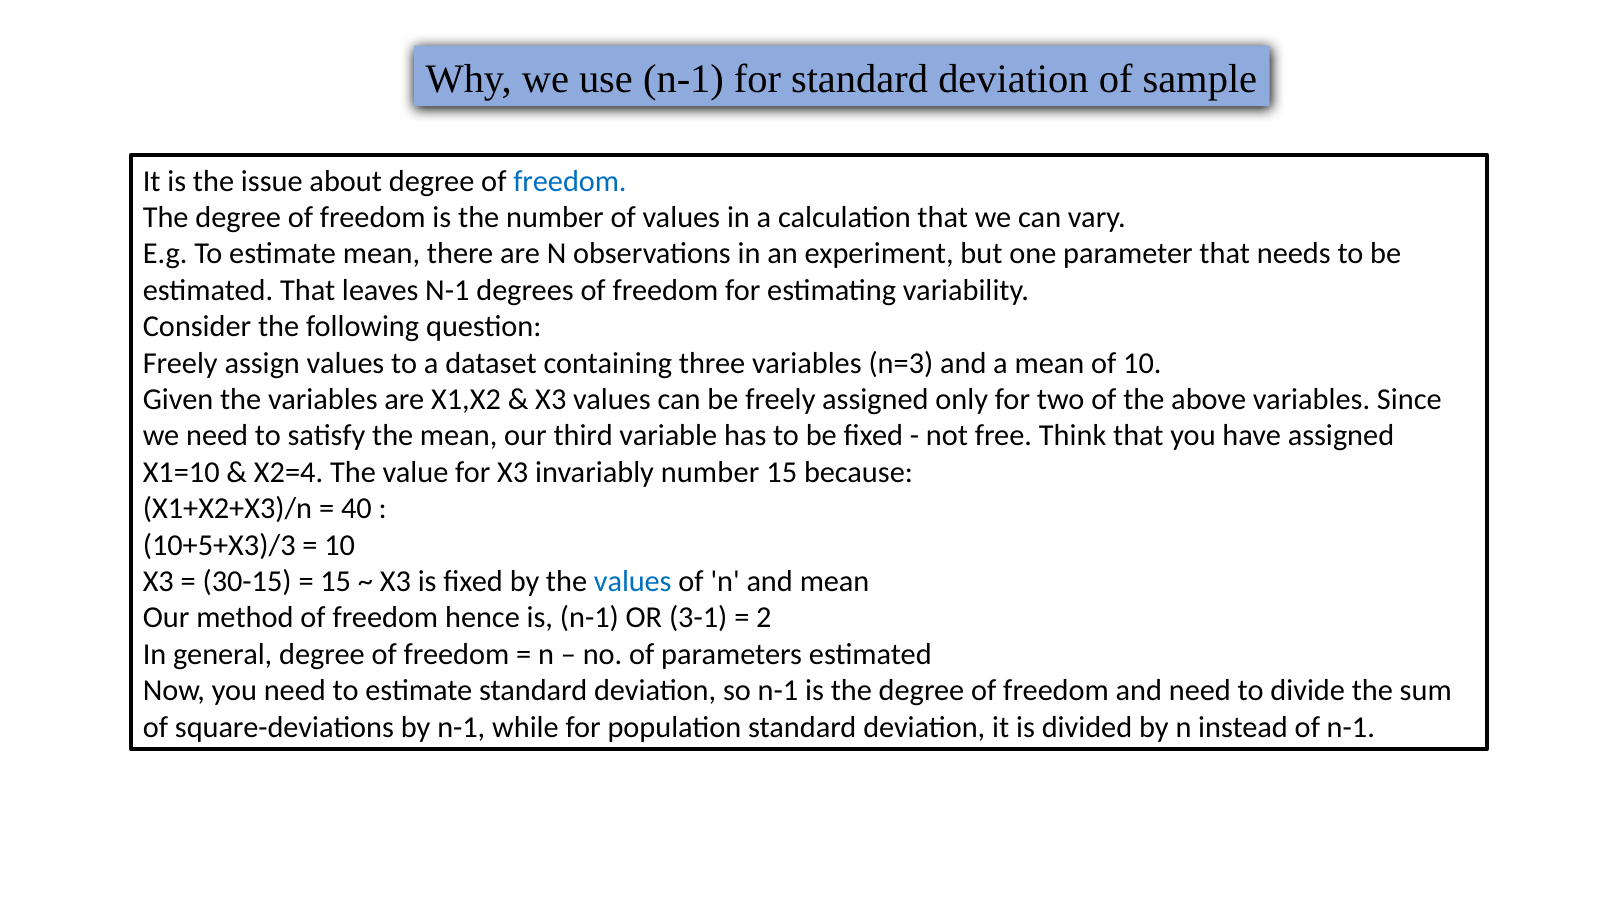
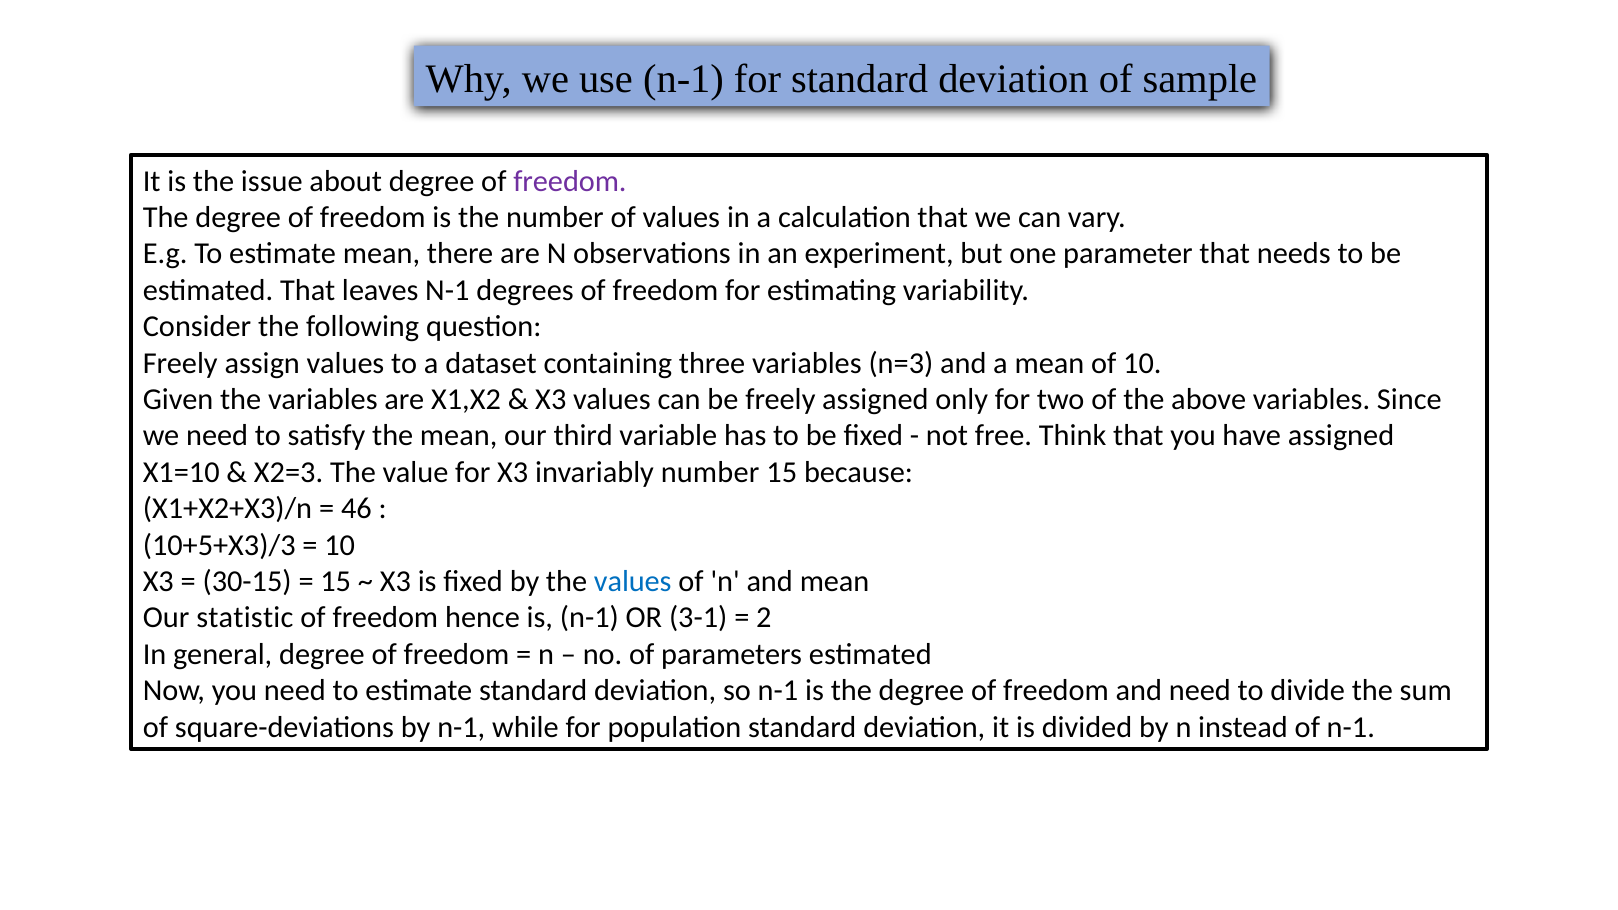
freedom at (570, 181) colour: blue -> purple
X2=4: X2=4 -> X2=3
40: 40 -> 46
method: method -> statistic
